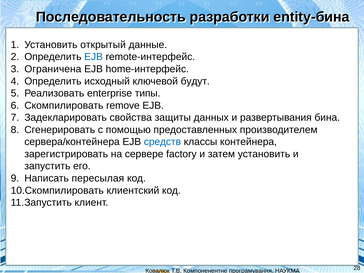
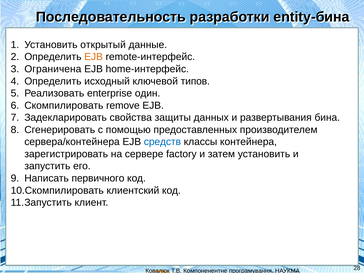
EJB at (94, 57) colour: blue -> orange
будут: будут -> типов
типы: типы -> один
пересылая: пересылая -> первичного
